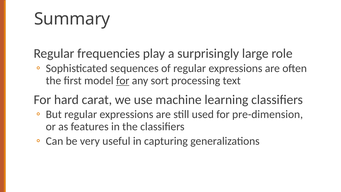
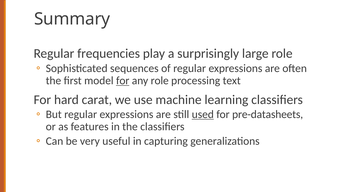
any sort: sort -> role
used underline: none -> present
pre-dimension: pre-dimension -> pre-datasheets
